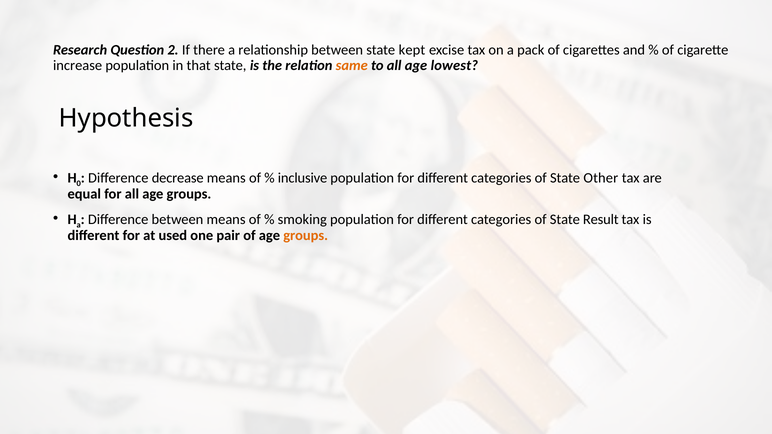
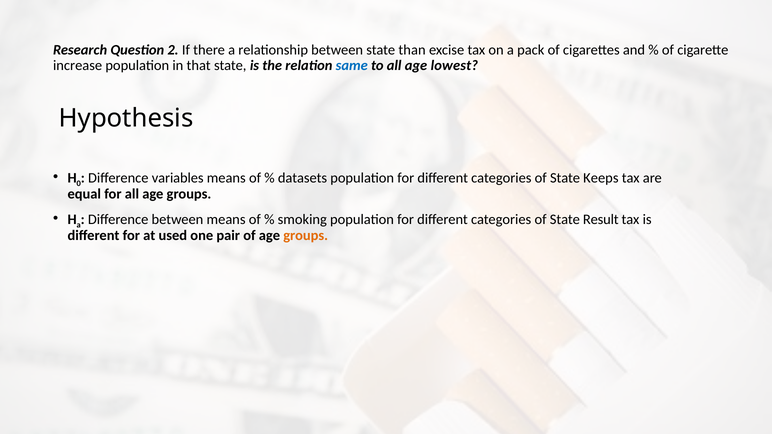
kept: kept -> than
same colour: orange -> blue
decrease: decrease -> variables
inclusive: inclusive -> datasets
Other: Other -> Keeps
